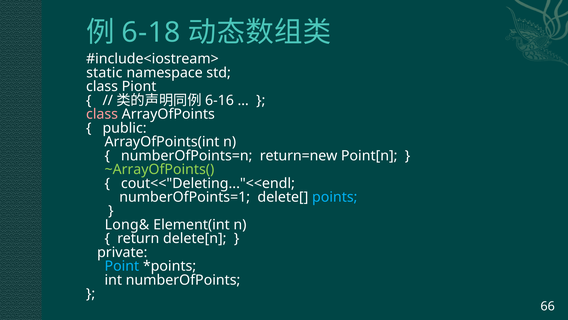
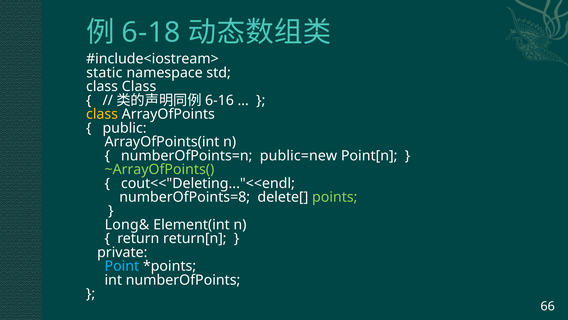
class Piont: Piont -> Class
class at (102, 114) colour: pink -> yellow
return=new: return=new -> public=new
numberOfPoints=1: numberOfPoints=1 -> numberOfPoints=8
points colour: light blue -> light green
delete[n: delete[n -> return[n
